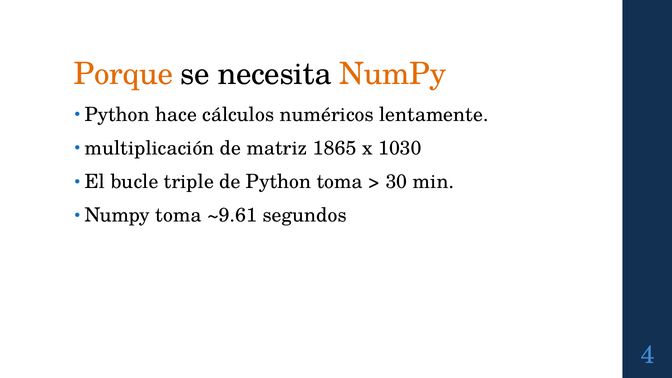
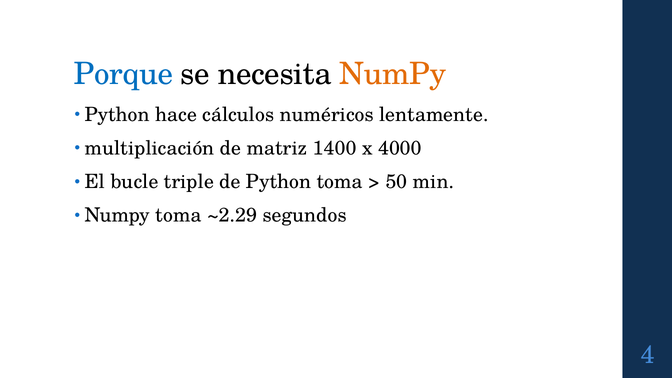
Porque colour: orange -> blue
1865: 1865 -> 1400
1030: 1030 -> 4000
30: 30 -> 50
~9.61: ~9.61 -> ~2.29
